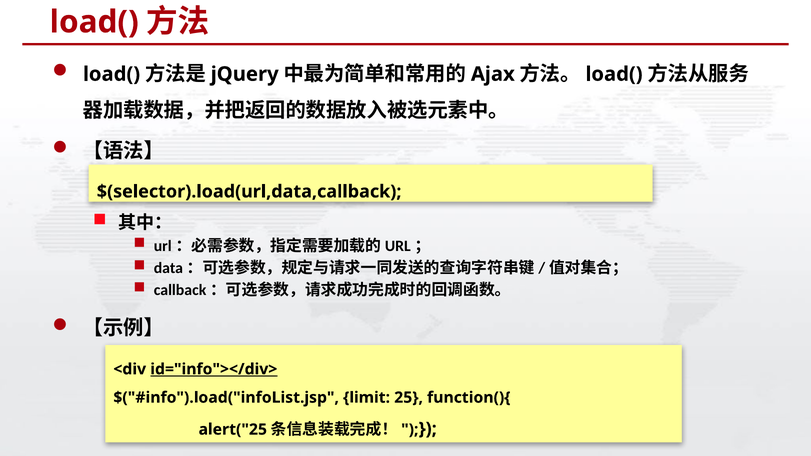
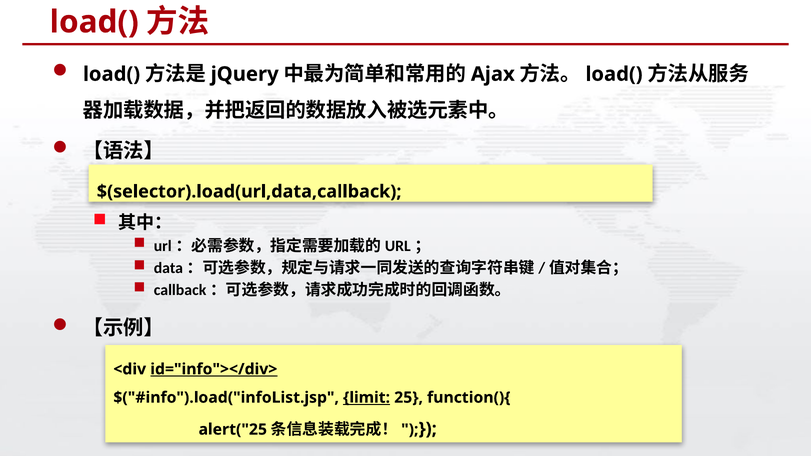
limit underline: none -> present
